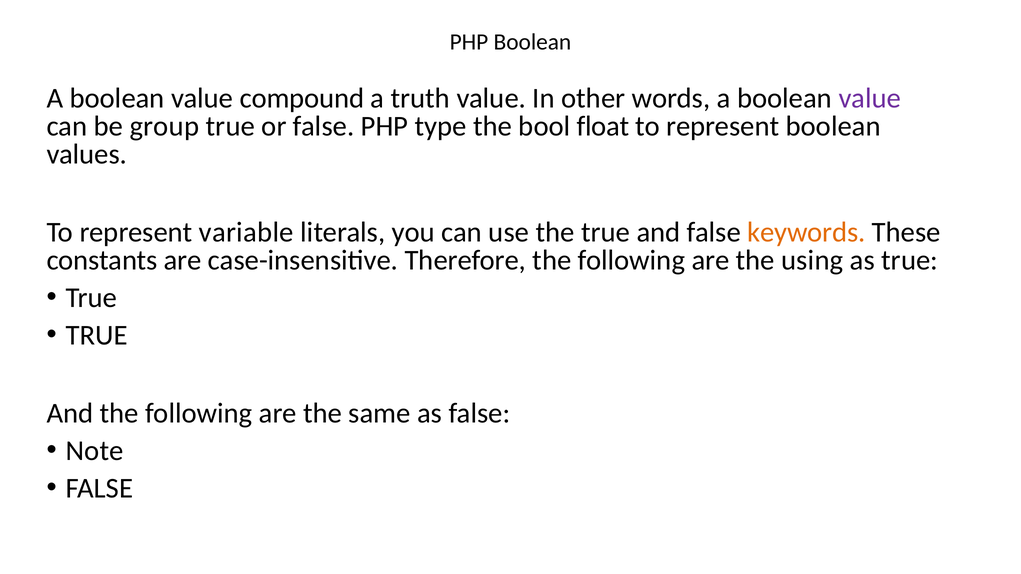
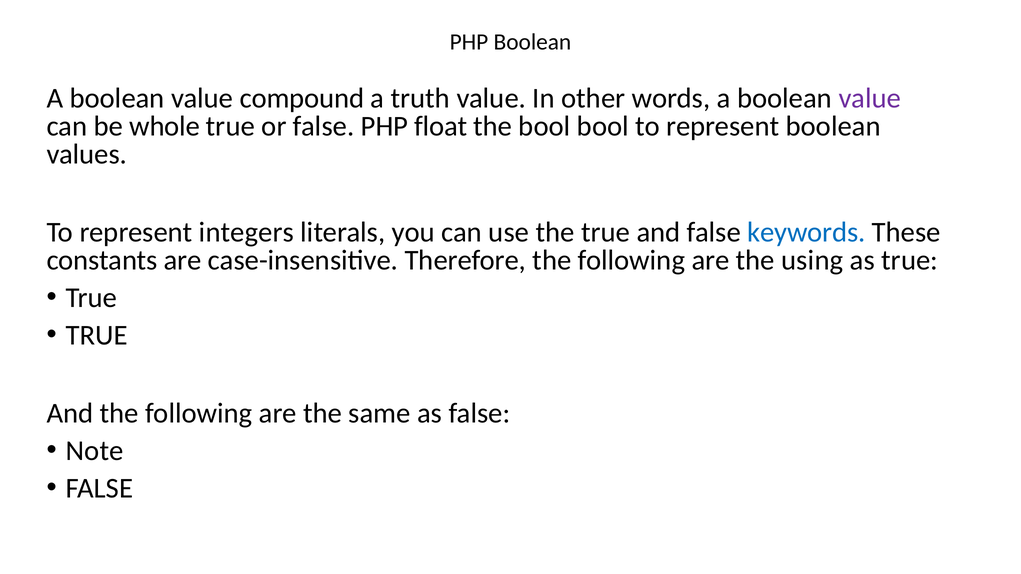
group: group -> whole
type: type -> float
bool float: float -> bool
variable: variable -> integers
keywords colour: orange -> blue
